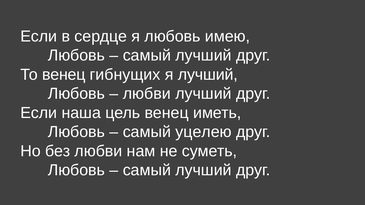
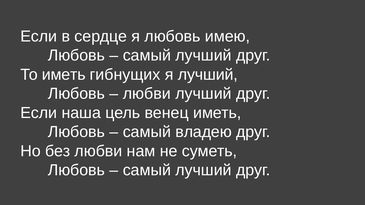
То венец: венец -> иметь
уцелею: уцелею -> владею
